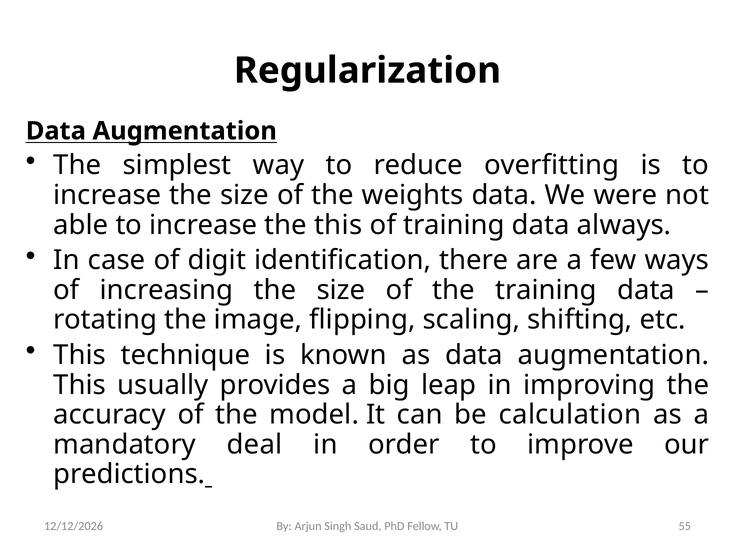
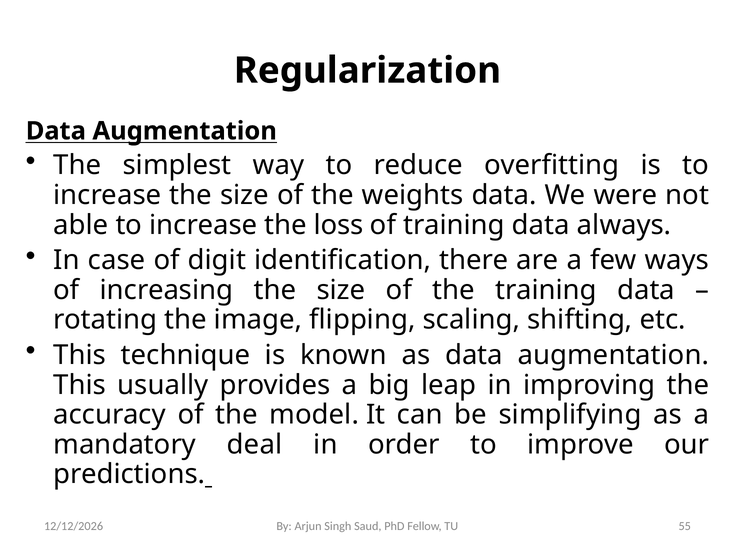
the this: this -> loss
calculation: calculation -> simplifying
